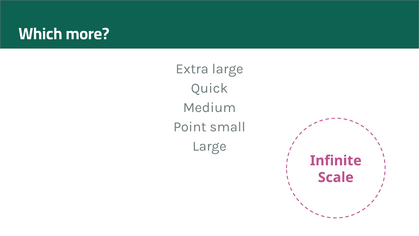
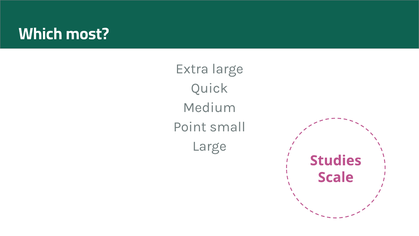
more: more -> most
Infinite: Infinite -> Studies
